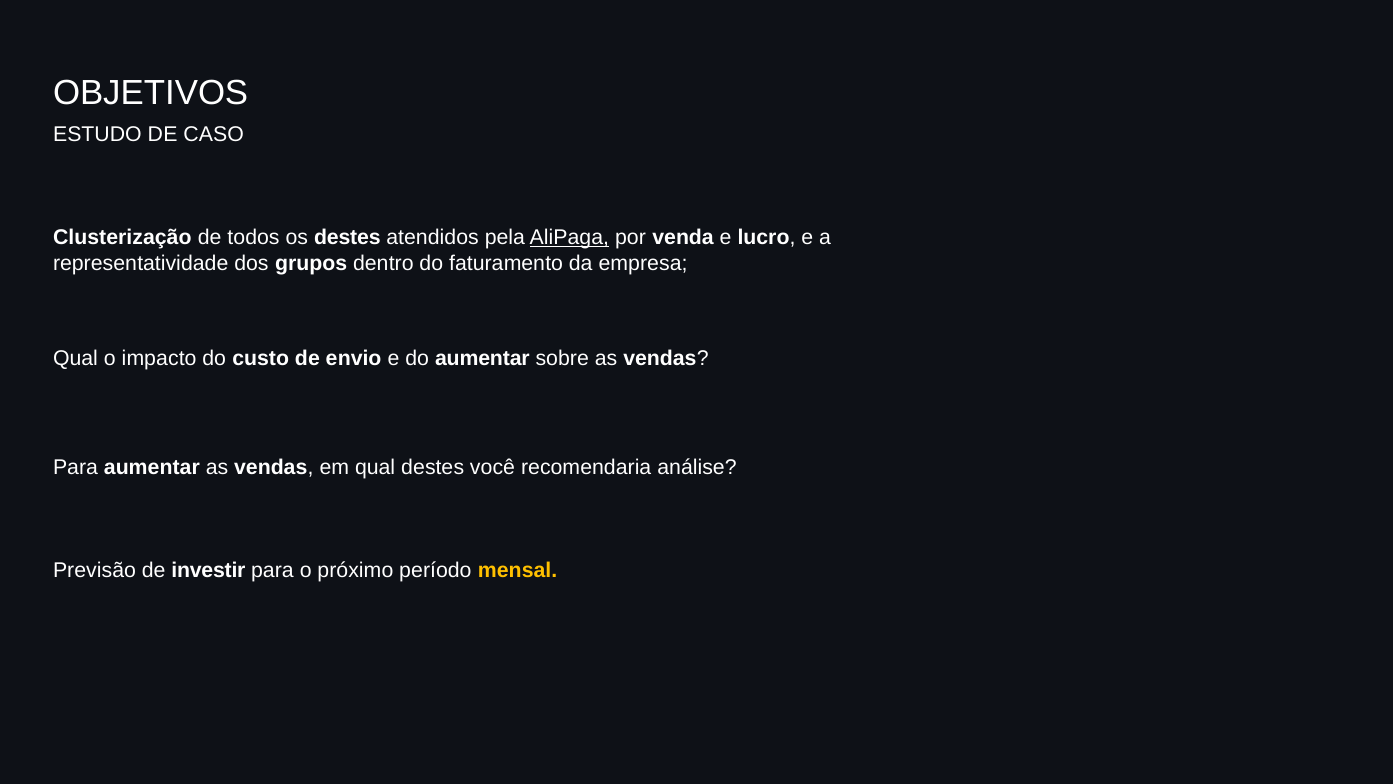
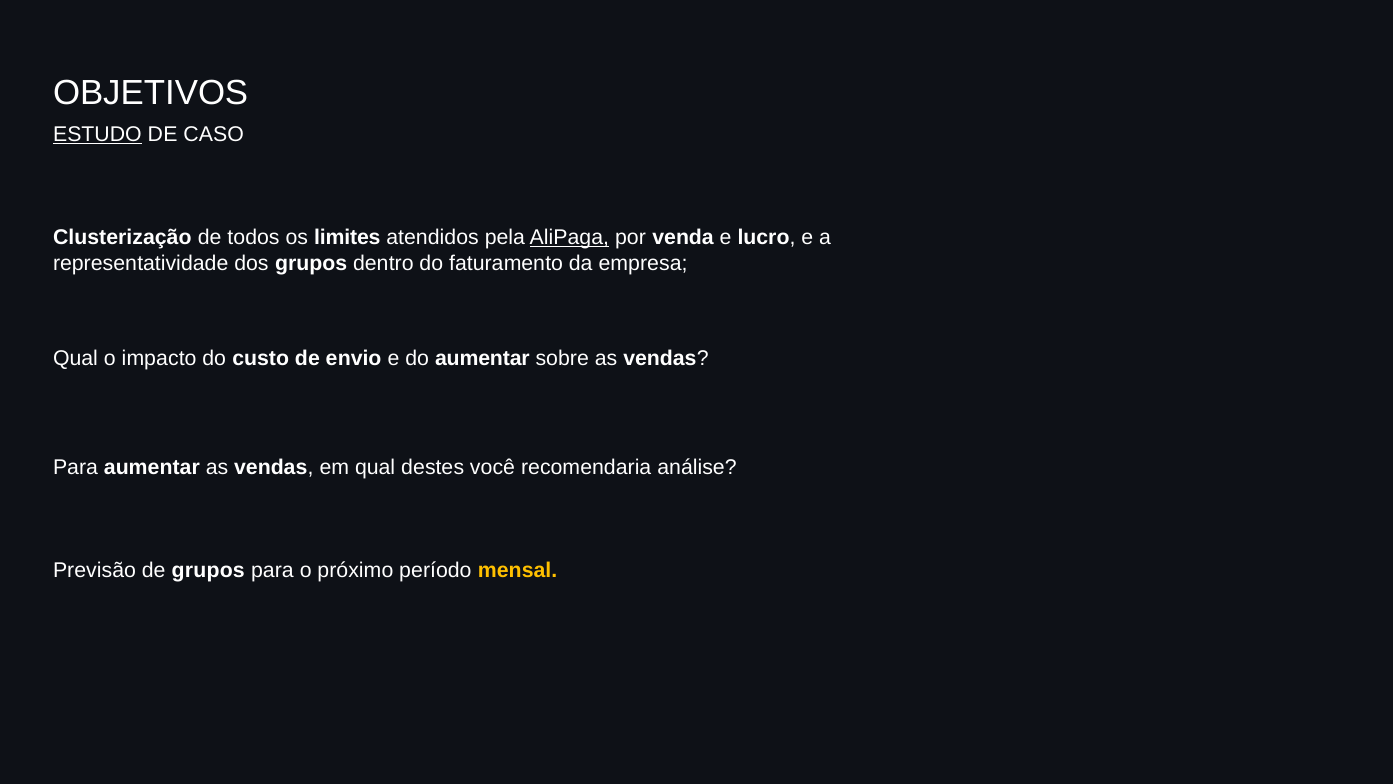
ESTUDO underline: none -> present
os destes: destes -> limites
de investir: investir -> grupos
